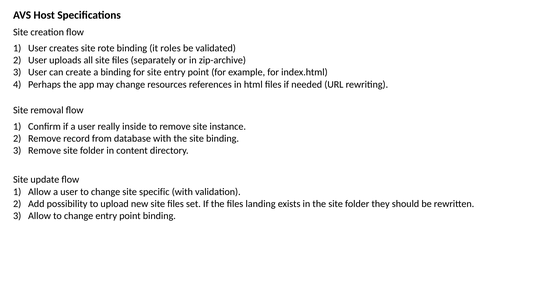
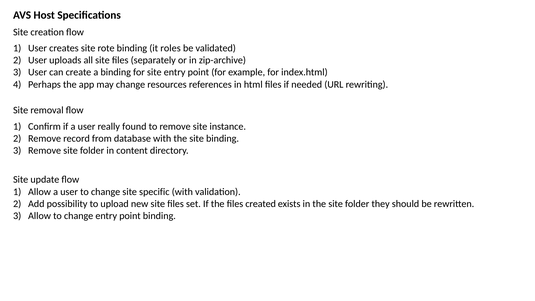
inside: inside -> found
landing: landing -> created
